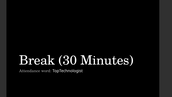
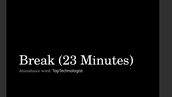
30: 30 -> 23
